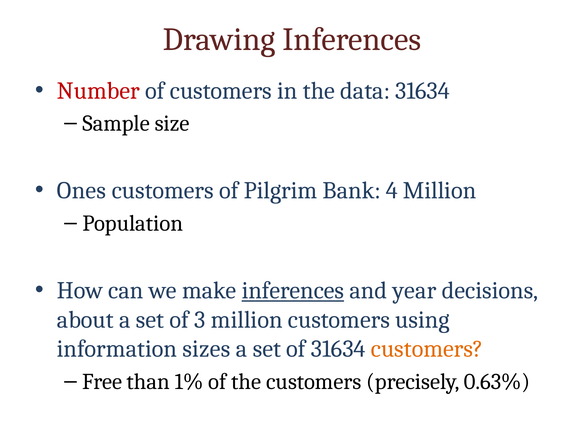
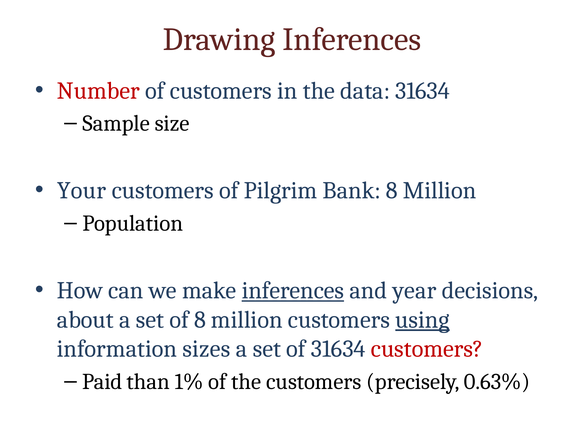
Ones: Ones -> Your
Bank 4: 4 -> 8
of 3: 3 -> 8
using underline: none -> present
customers at (427, 349) colour: orange -> red
Free: Free -> Paid
